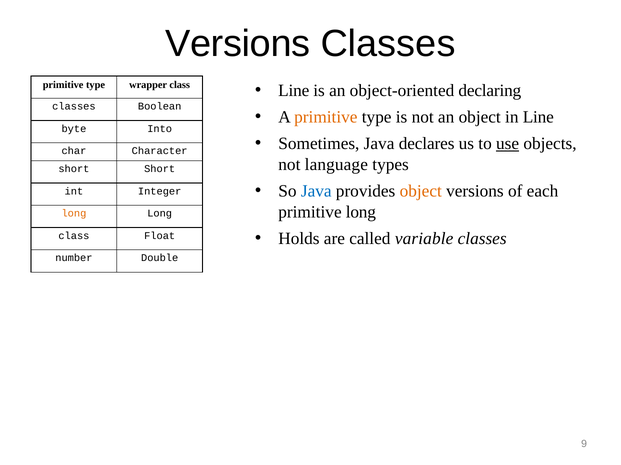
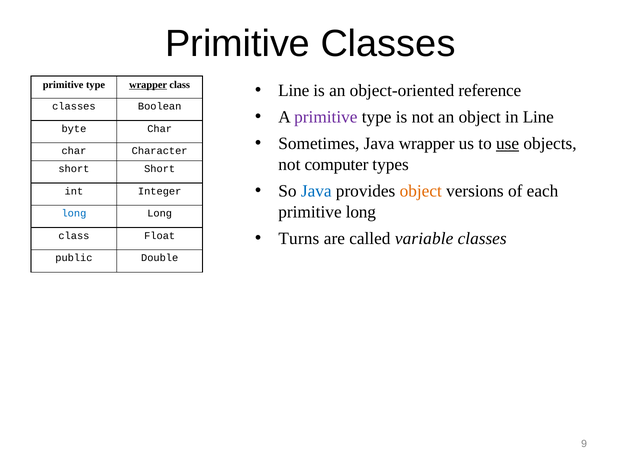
Versions at (238, 44): Versions -> Primitive
wrapper at (148, 85) underline: none -> present
declaring: declaring -> reference
primitive at (326, 117) colour: orange -> purple
byte Into: Into -> Char
Java declares: declares -> wrapper
language: language -> computer
long at (74, 214) colour: orange -> blue
Holds: Holds -> Turns
number: number -> public
